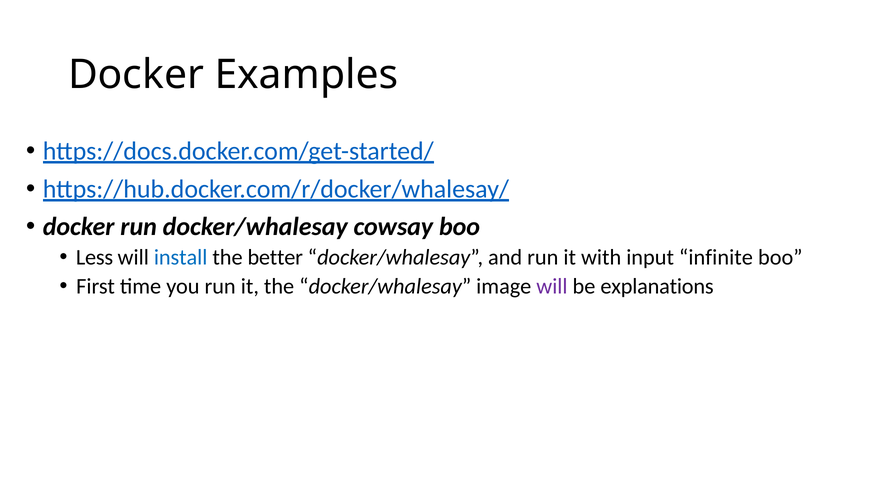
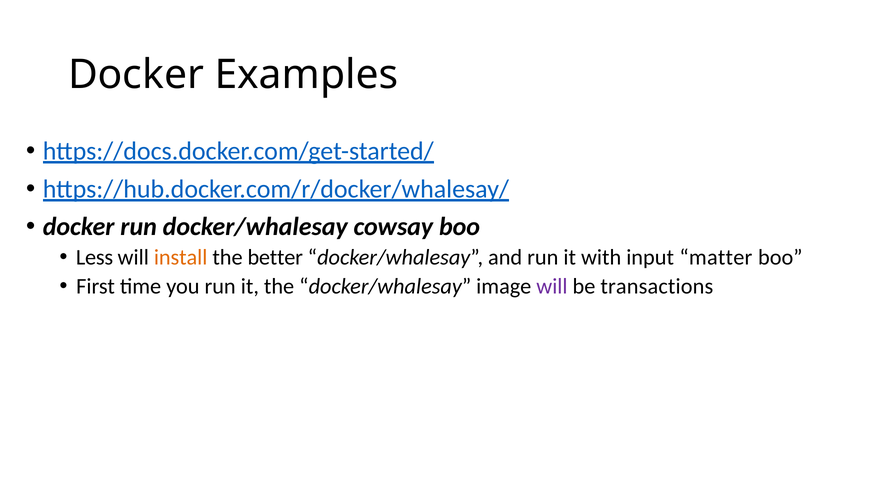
install colour: blue -> orange
infinite: infinite -> matter
explanations: explanations -> transactions
